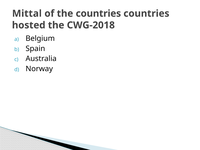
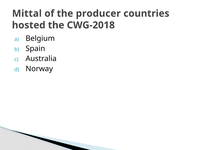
the countries: countries -> producer
